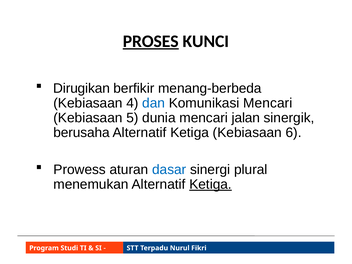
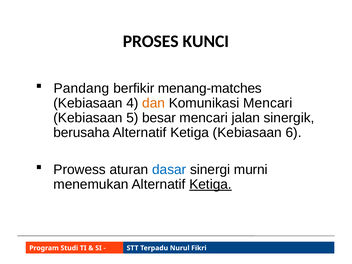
PROSES underline: present -> none
Dirugikan: Dirugikan -> Pandang
menang-berbeda: menang-berbeda -> menang-matches
dan colour: blue -> orange
dunia: dunia -> besar
plural: plural -> murni
